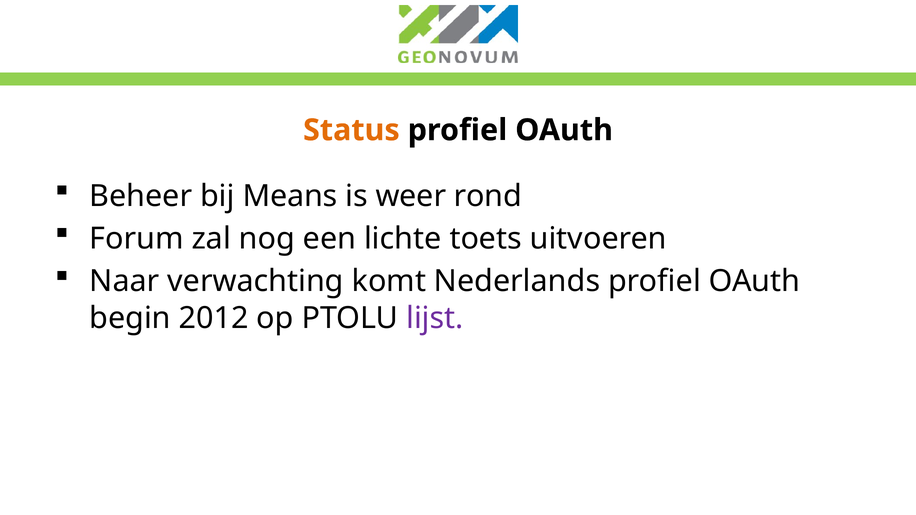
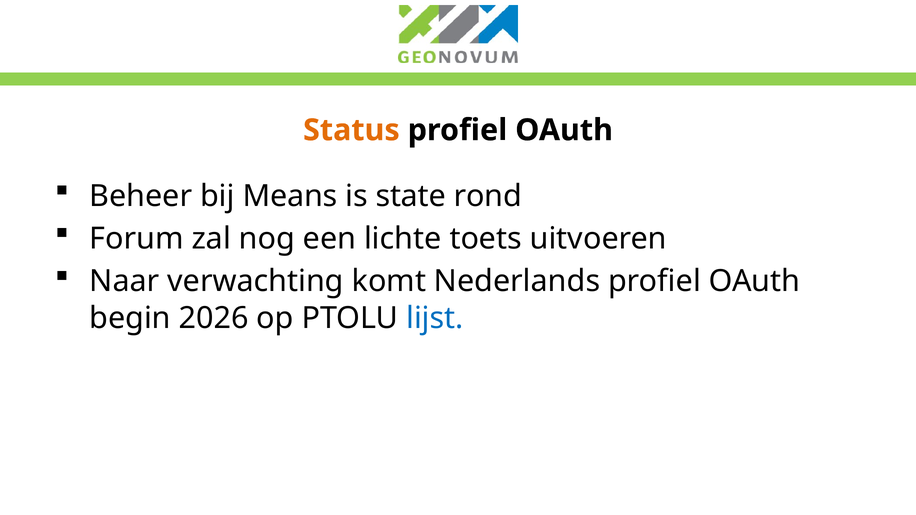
weer: weer -> state
2012: 2012 -> 2026
lijst colour: purple -> blue
